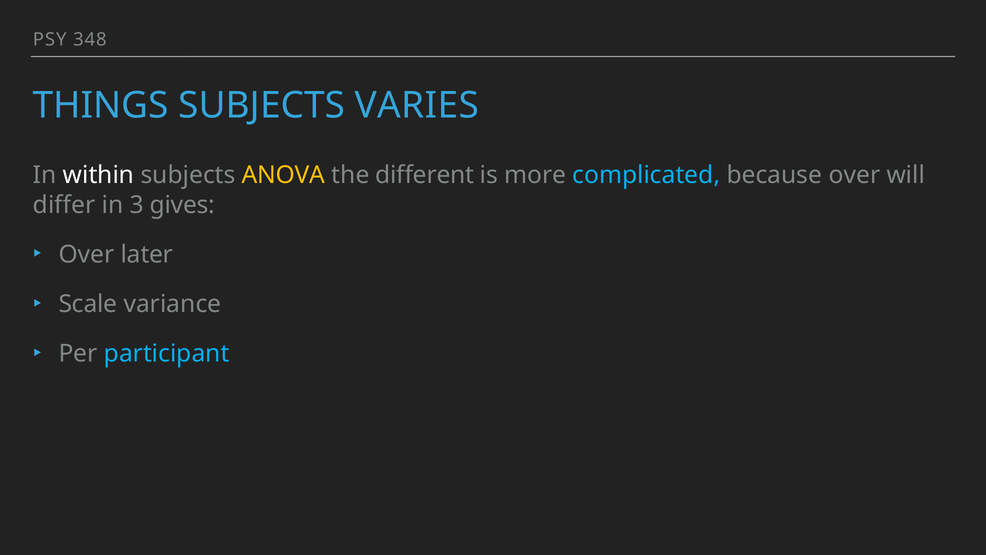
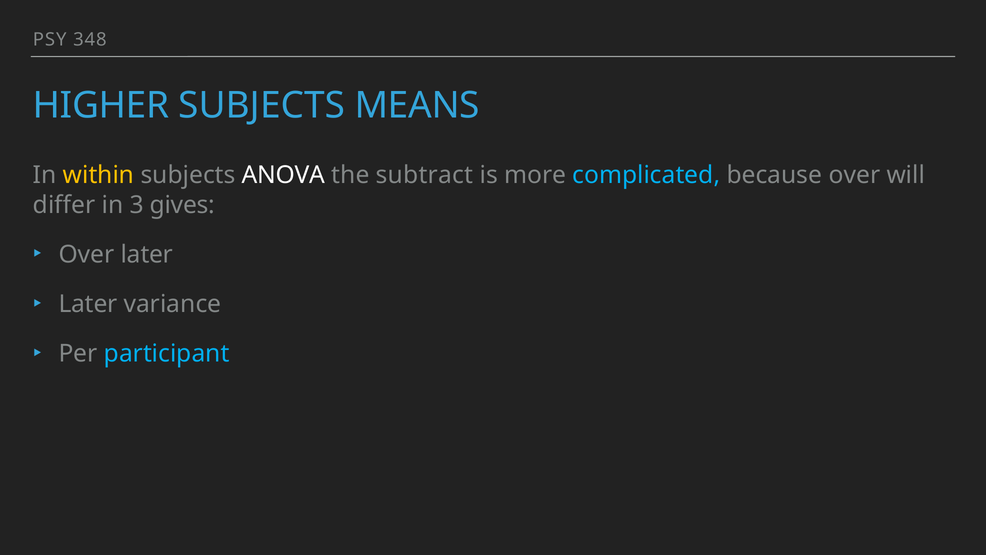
THINGS: THINGS -> HIGHER
VARIES: VARIES -> MEANS
within colour: white -> yellow
ANOVA colour: yellow -> white
different: different -> subtract
Scale at (88, 304): Scale -> Later
